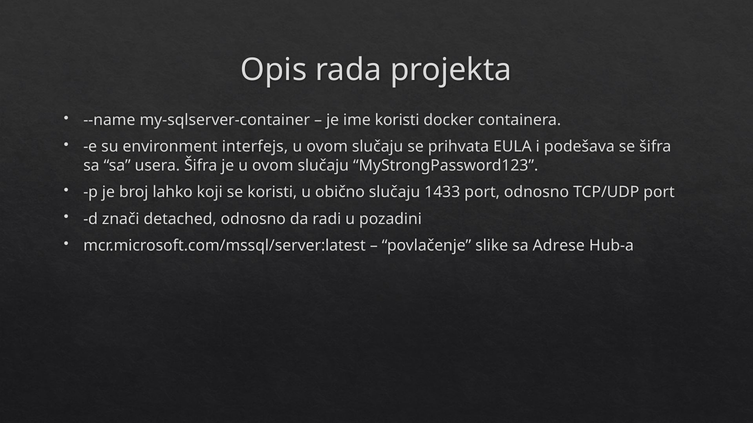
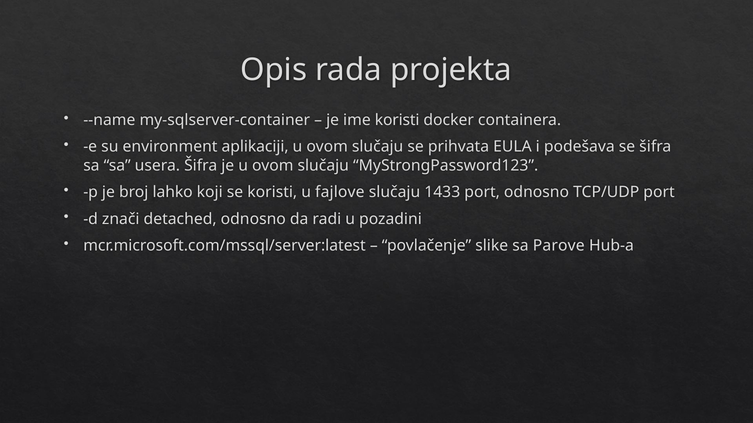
interfejs: interfejs -> aplikaciji
obično: obično -> fajlove
Adrese: Adrese -> Parove
